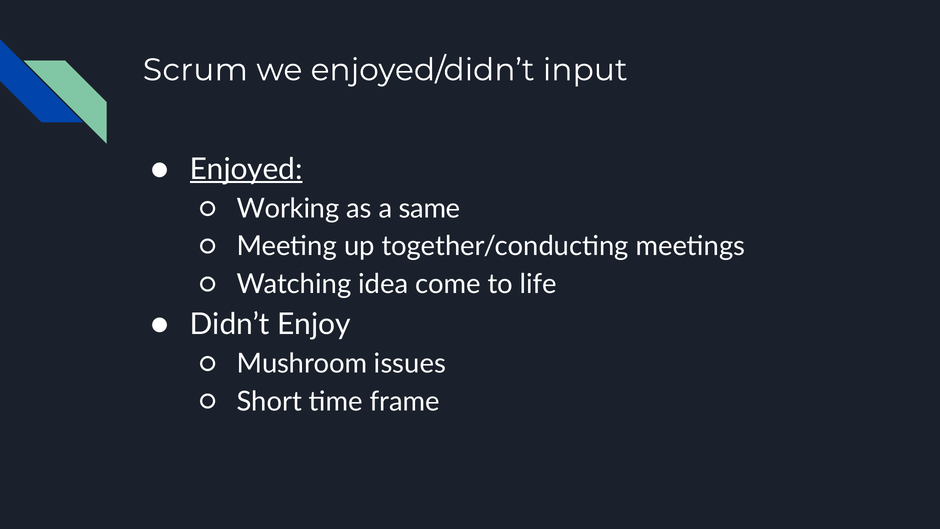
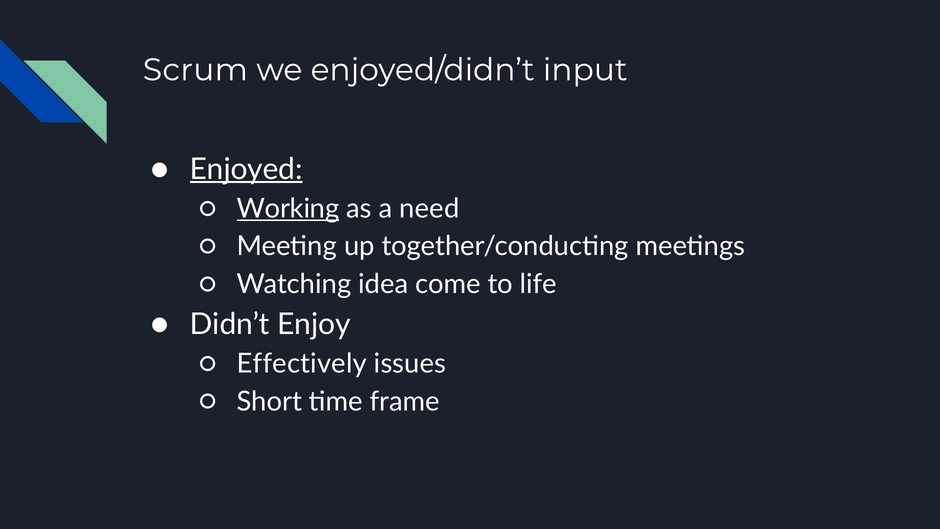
Working underline: none -> present
same: same -> need
Mushroom: Mushroom -> Effectively
